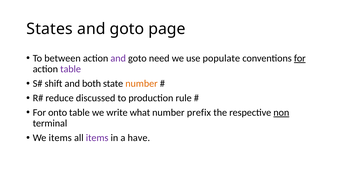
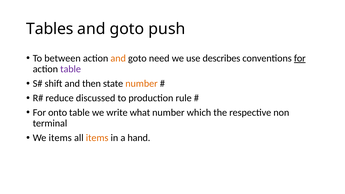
States: States -> Tables
page: page -> push
and at (118, 58) colour: purple -> orange
populate: populate -> describes
both: both -> then
prefix: prefix -> which
non underline: present -> none
items at (97, 138) colour: purple -> orange
have: have -> hand
